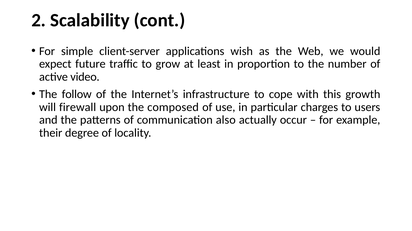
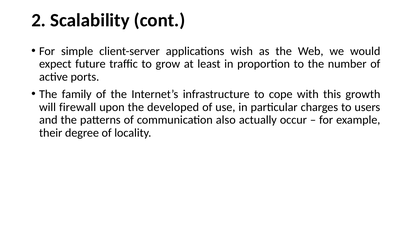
video: video -> ports
follow: follow -> family
composed: composed -> developed
